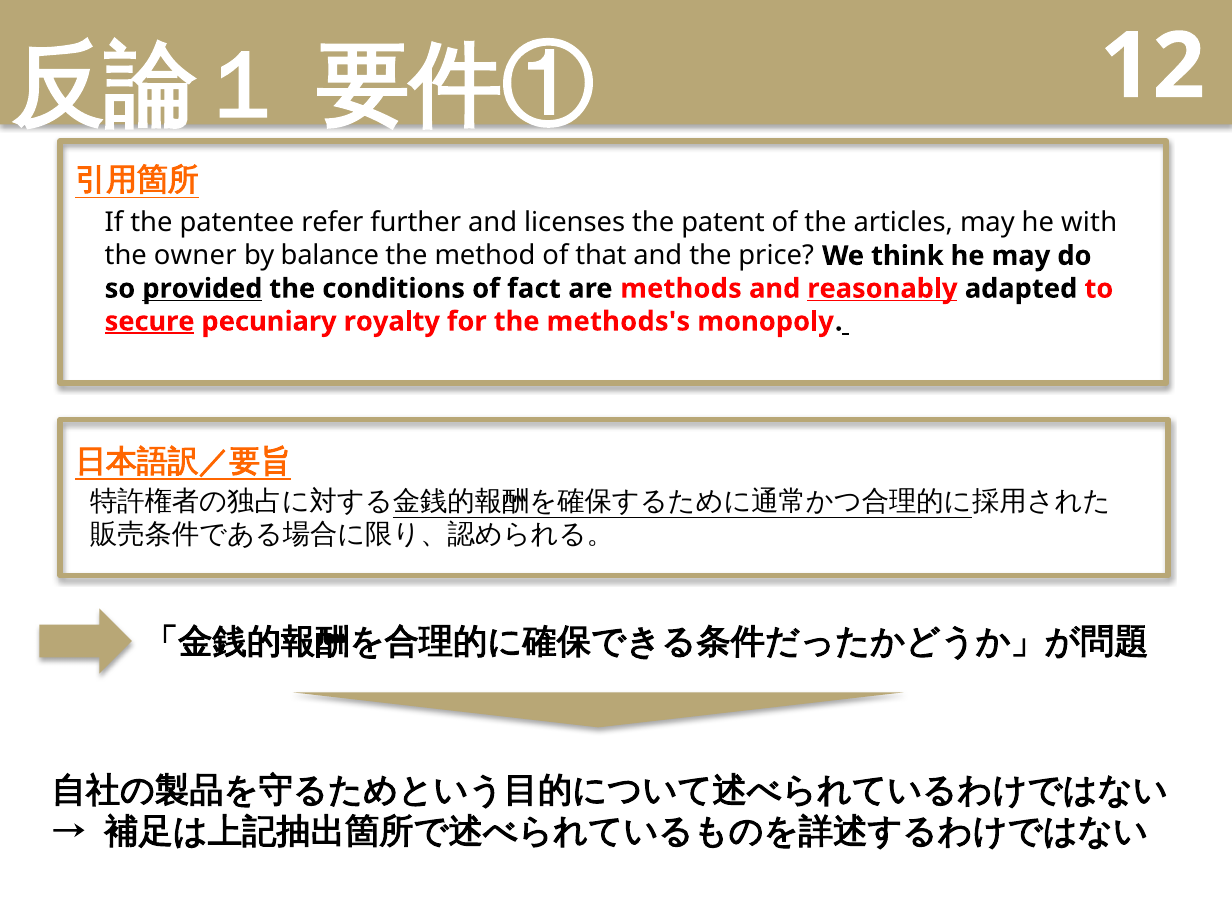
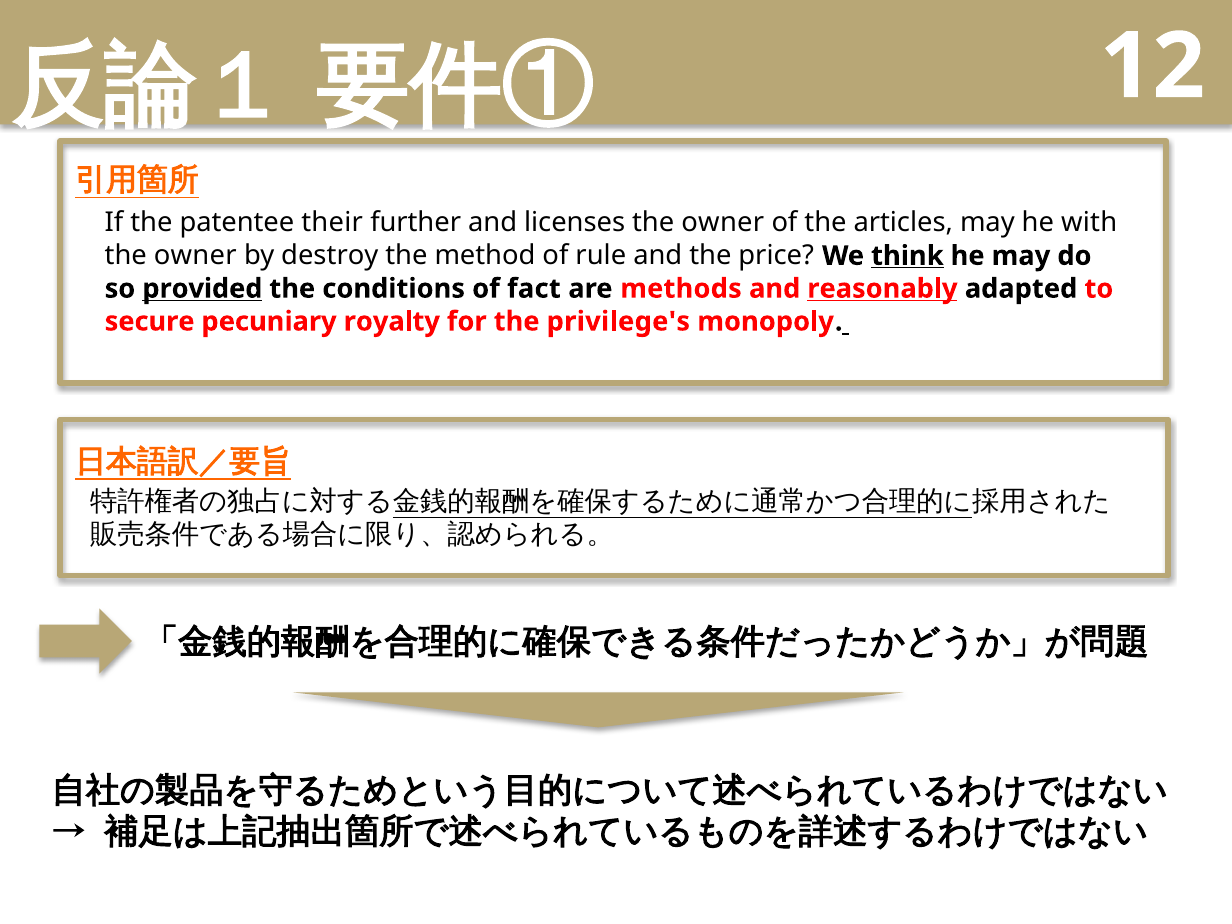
refer: refer -> their
licenses the patent: patent -> owner
balance: balance -> destroy
that: that -> rule
think underline: none -> present
secure underline: present -> none
methods's: methods's -> privilege's
